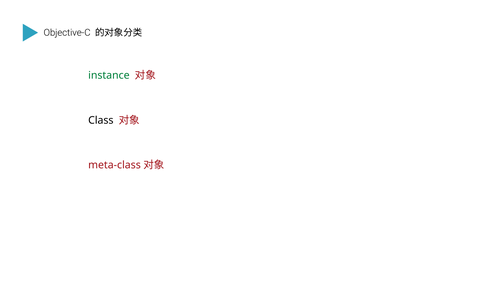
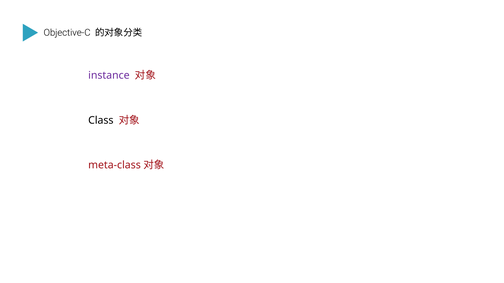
instance colour: green -> purple
